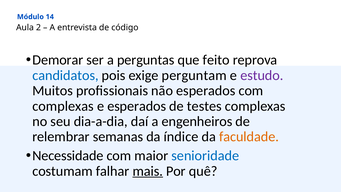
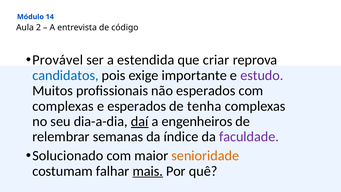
Demorar: Demorar -> Provável
perguntas: perguntas -> estendida
feito: feito -> criar
perguntam: perguntam -> importante
testes: testes -> tenha
daí underline: none -> present
faculdade colour: orange -> purple
Necessidade: Necessidade -> Solucionado
senioridade colour: blue -> orange
